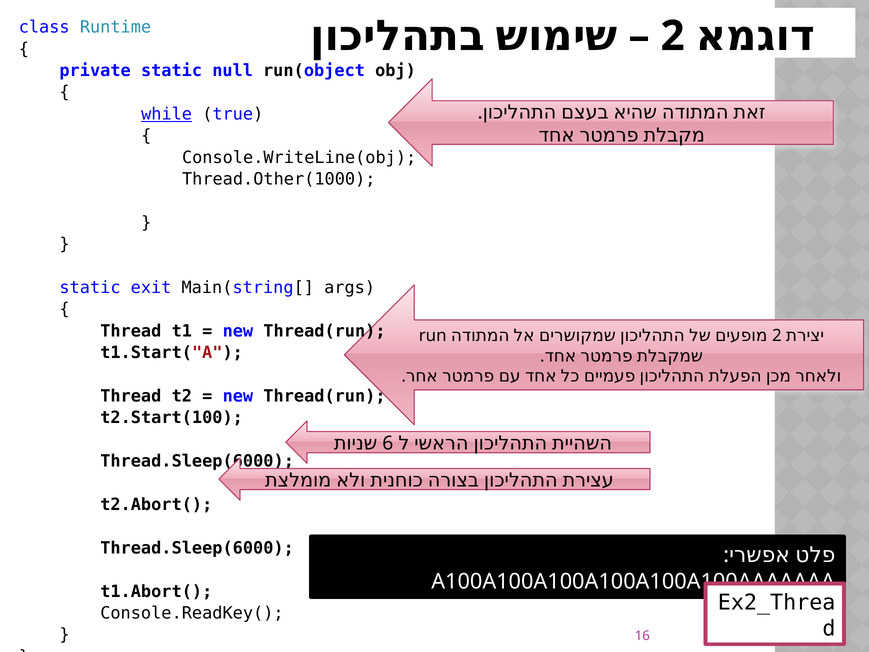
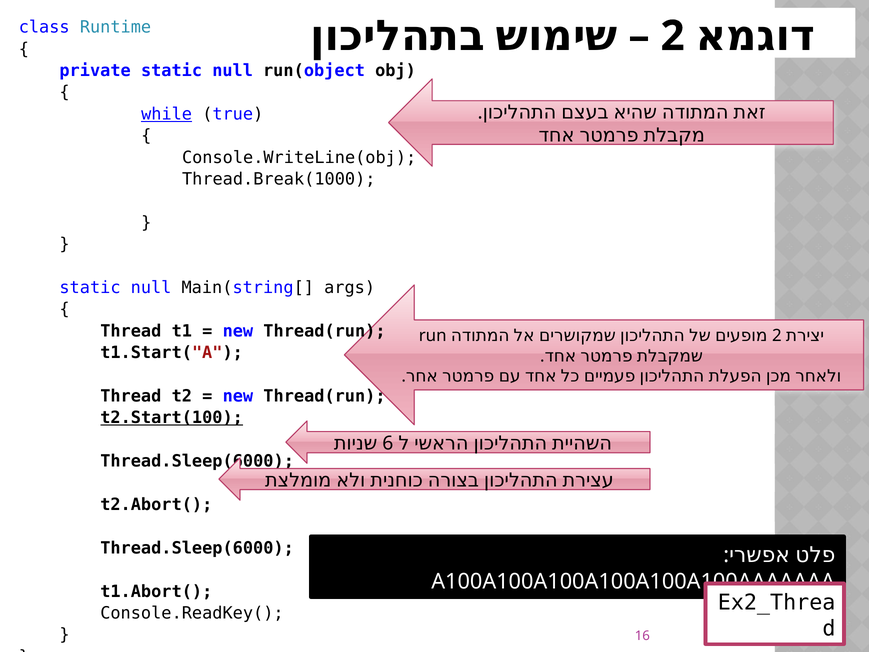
Thread.Other(1000: Thread.Other(1000 -> Thread.Break(1000
exit at (151, 288): exit -> null
t2.Start(100 underline: none -> present
